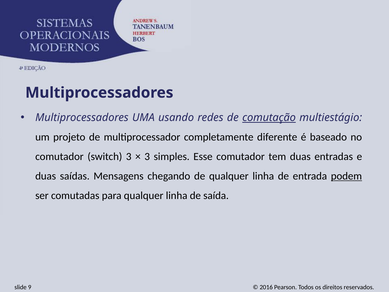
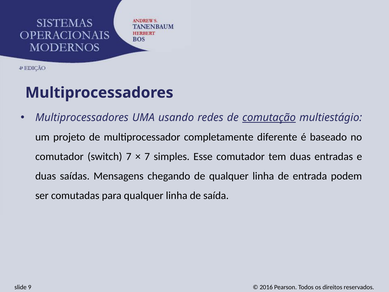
switch 3: 3 -> 7
3 at (147, 156): 3 -> 7
podem underline: present -> none
